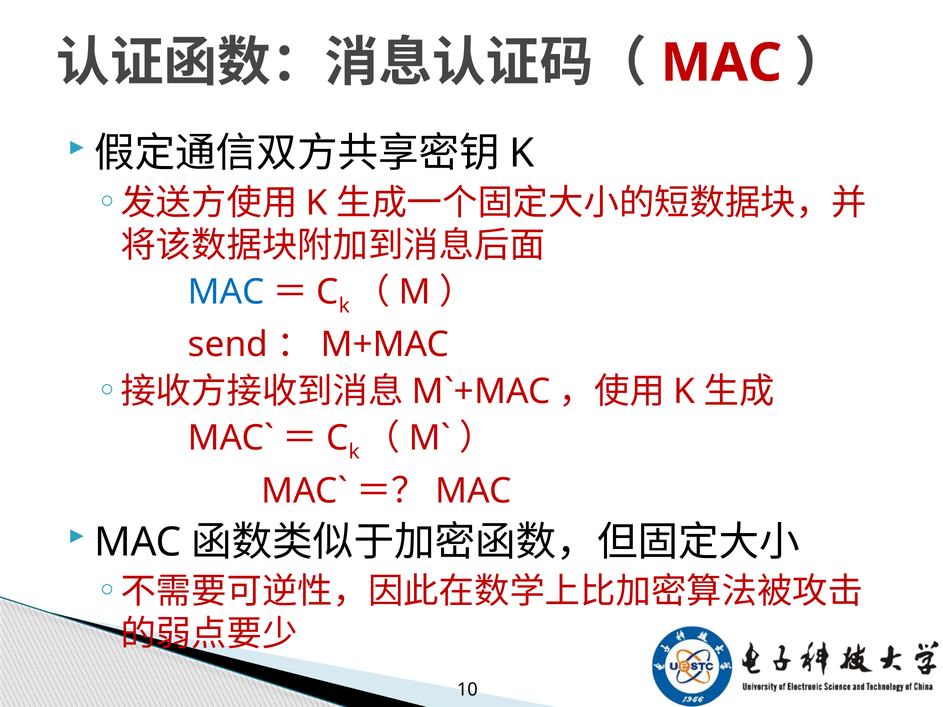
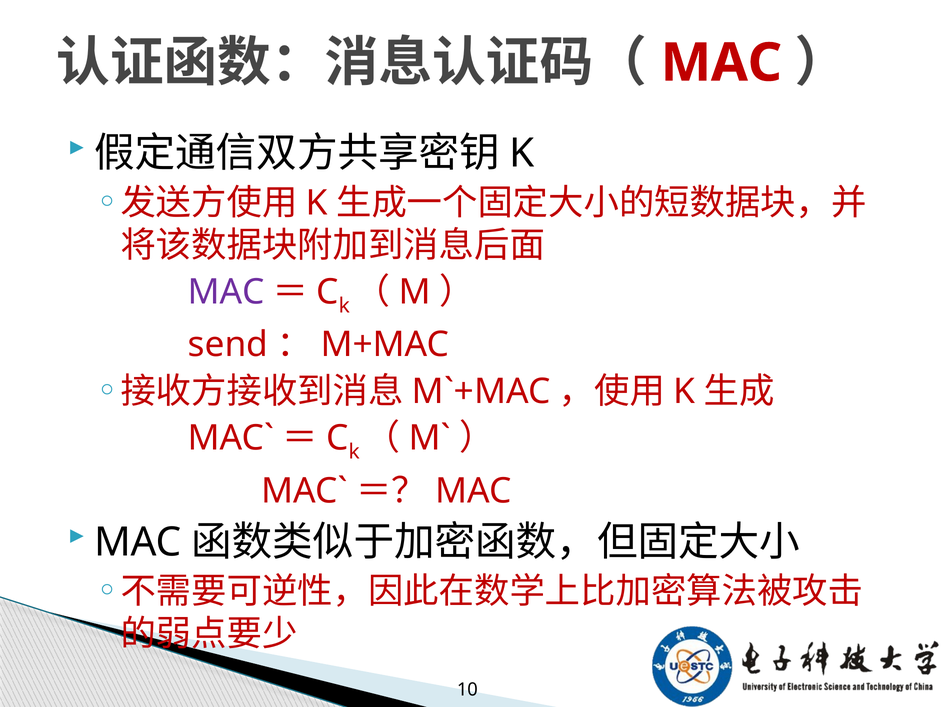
MAC at (226, 292) colour: blue -> purple
